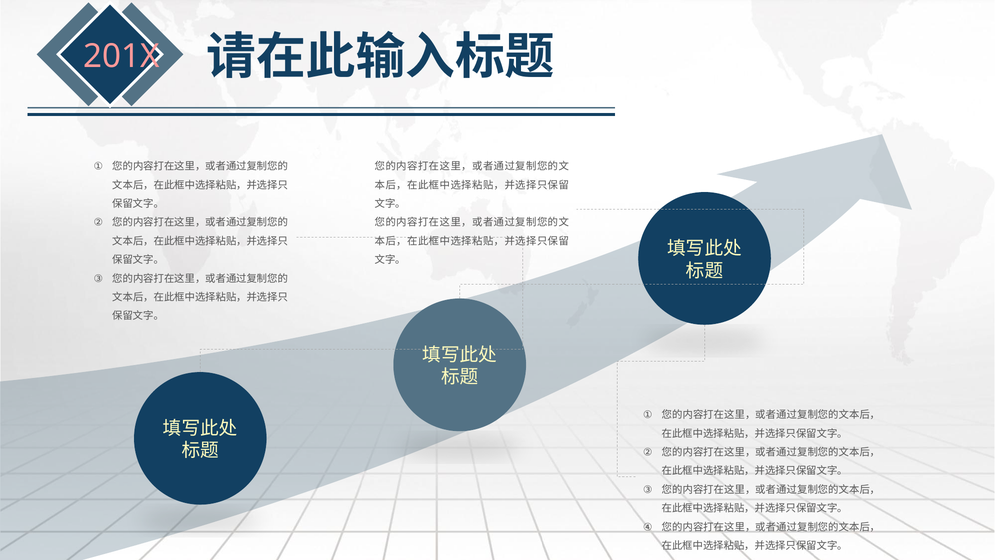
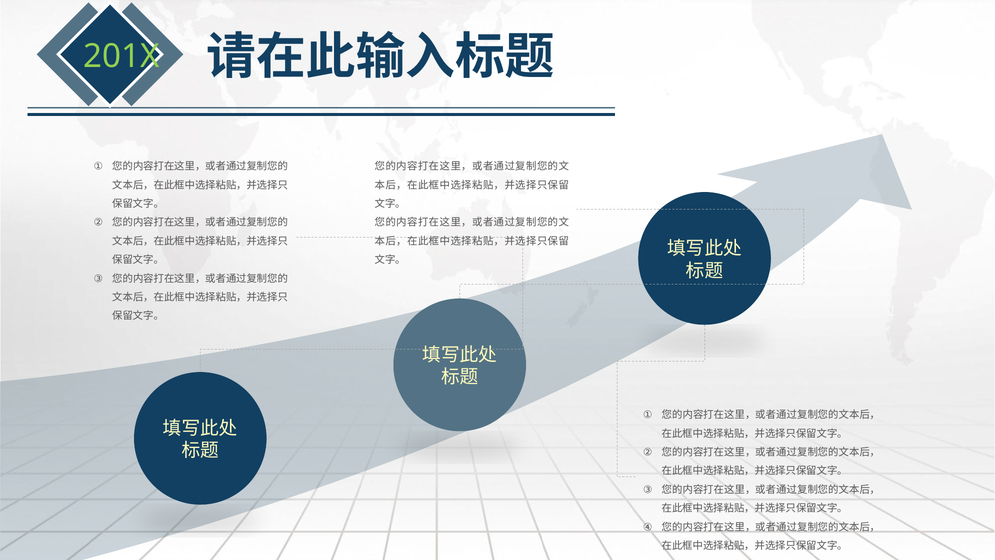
201X colour: pink -> light green
